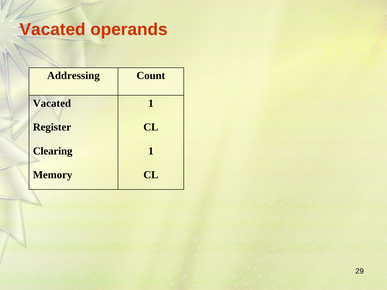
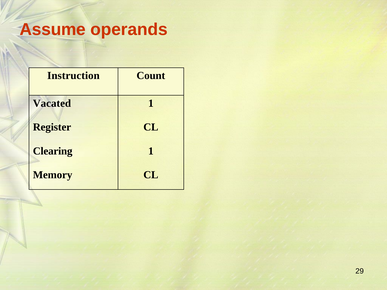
Vacated at (53, 30): Vacated -> Assume
Addressing: Addressing -> Instruction
